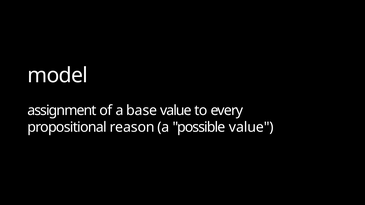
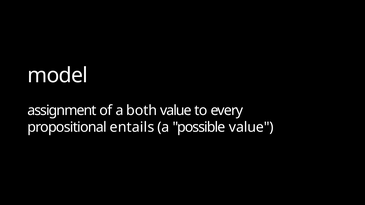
base: base -> both
reason: reason -> entails
